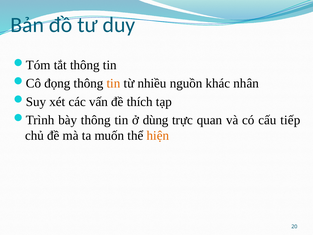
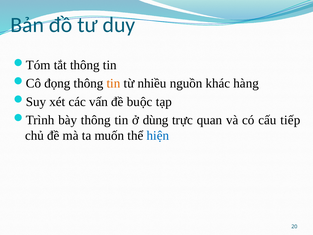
nhân: nhân -> hàng
thích: thích -> buộc
hiện colour: orange -> blue
